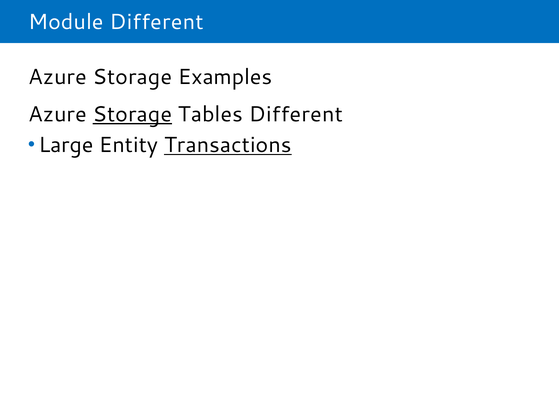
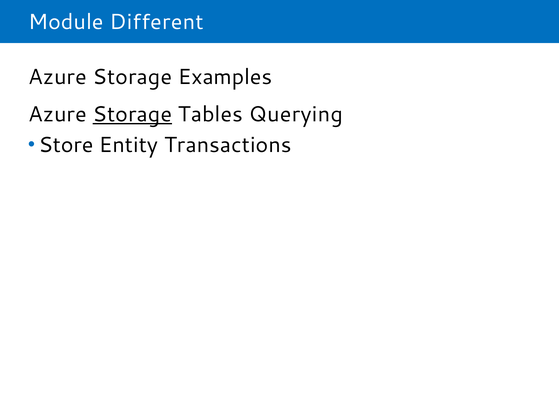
Tables Different: Different -> Querying
Large: Large -> Store
Transactions underline: present -> none
